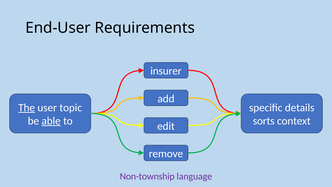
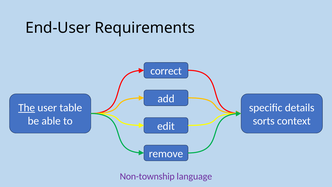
insurer: insurer -> correct
topic: topic -> table
able underline: present -> none
